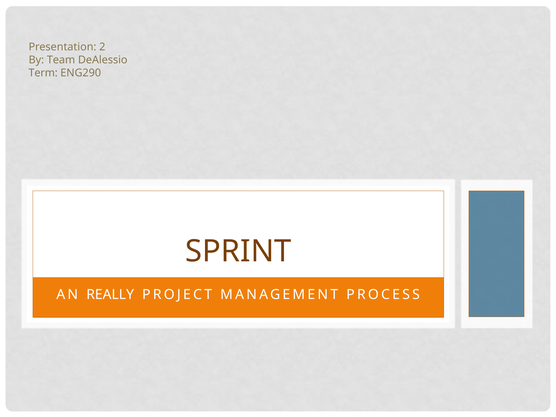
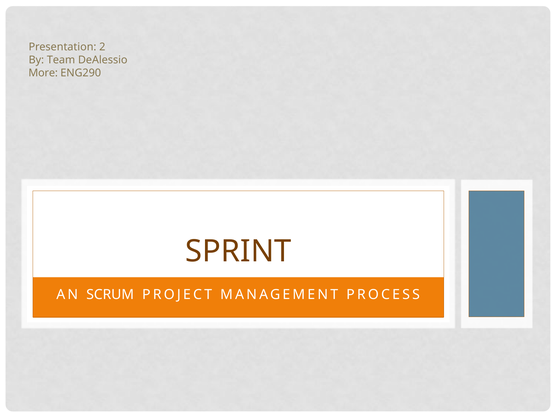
Term: Term -> More
REALLY: REALLY -> SCRUM
